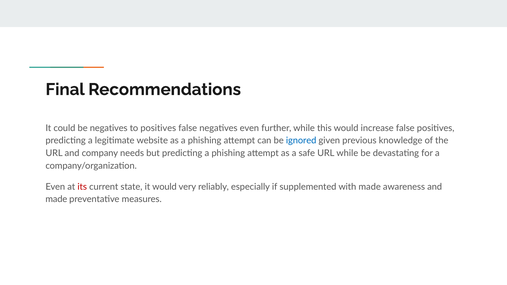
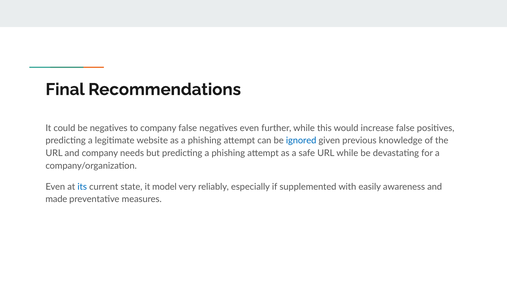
to positives: positives -> company
its colour: red -> blue
it would: would -> model
with made: made -> easily
